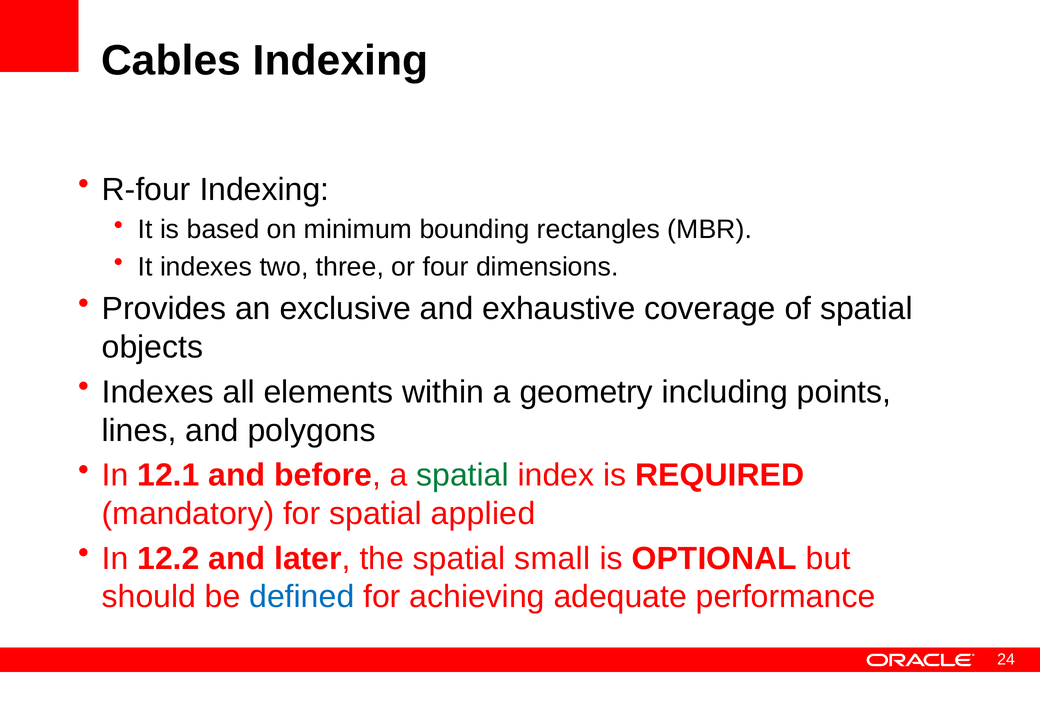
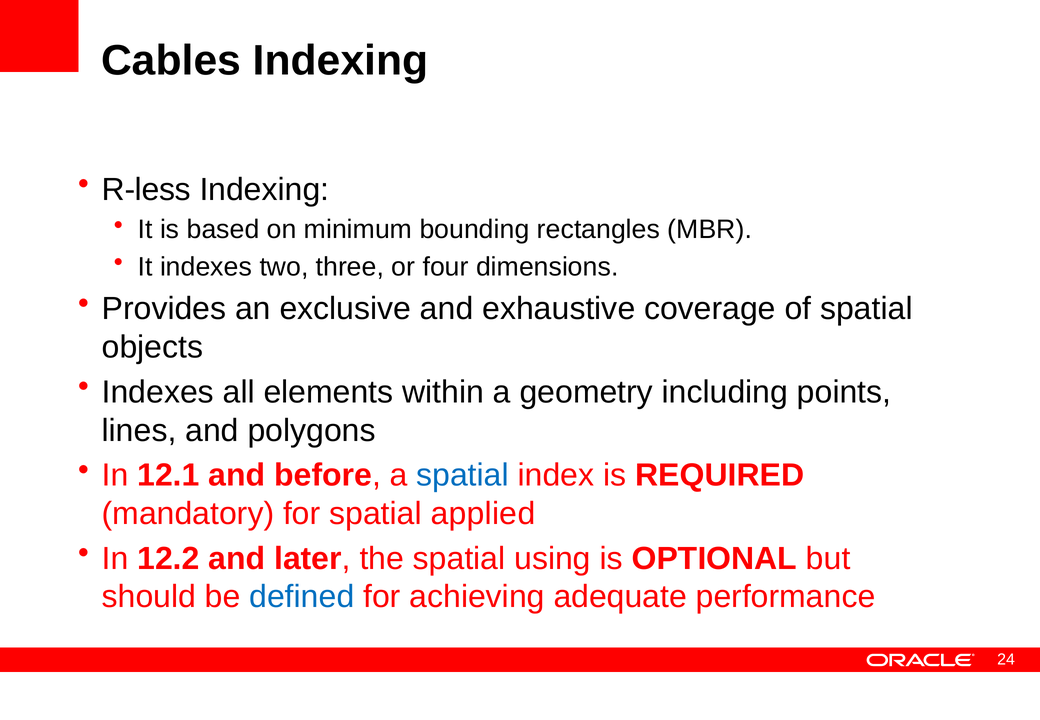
R-four: R-four -> R-less
spatial at (463, 475) colour: green -> blue
small: small -> using
